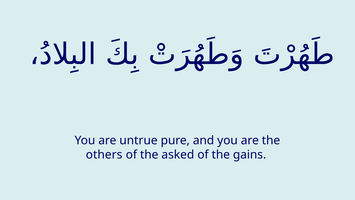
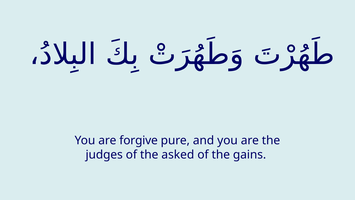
untrue: untrue -> forgive
others: others -> judges
